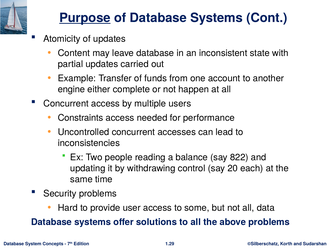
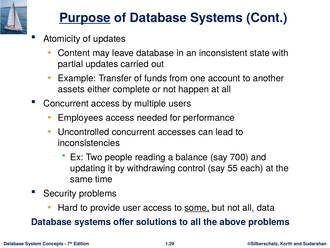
engine: engine -> assets
Constraints: Constraints -> Employees
822: 822 -> 700
20: 20 -> 55
some underline: none -> present
